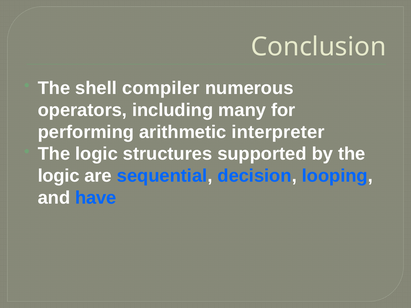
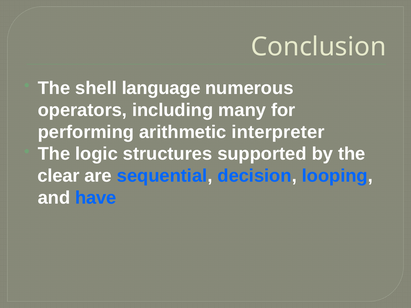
compiler: compiler -> language
logic at (59, 176): logic -> clear
